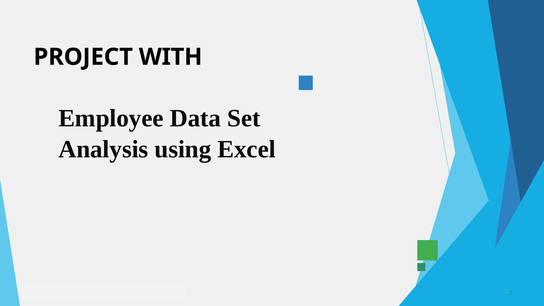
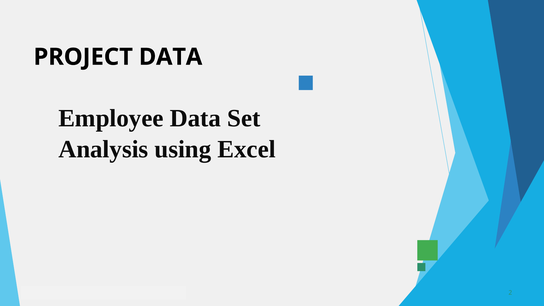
PROJECT WITH: WITH -> DATA
